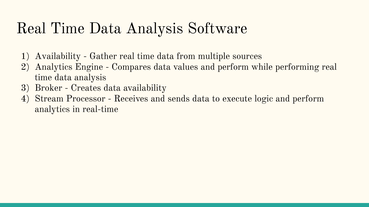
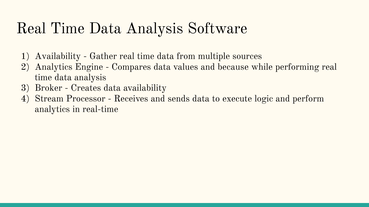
values and perform: perform -> because
